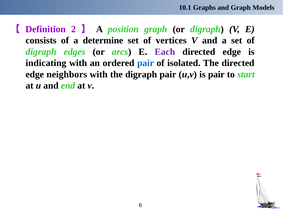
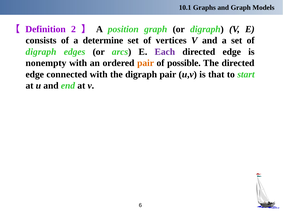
indicating: indicating -> nonempty
pair at (146, 63) colour: blue -> orange
isolated: isolated -> possible
neighbors: neighbors -> connected
is pair: pair -> that
